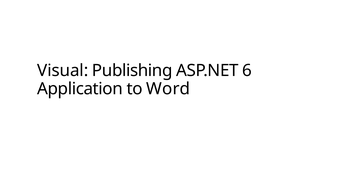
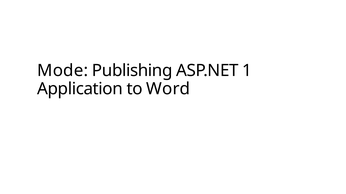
Visual: Visual -> Mode
6: 6 -> 1
